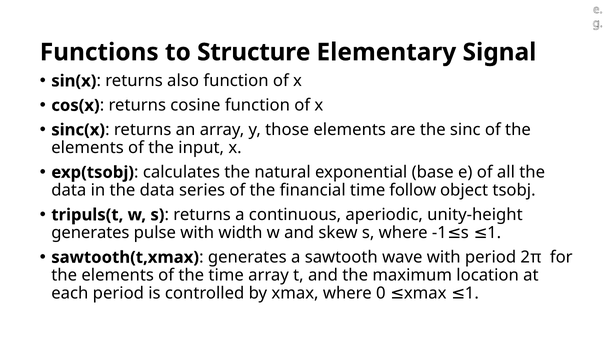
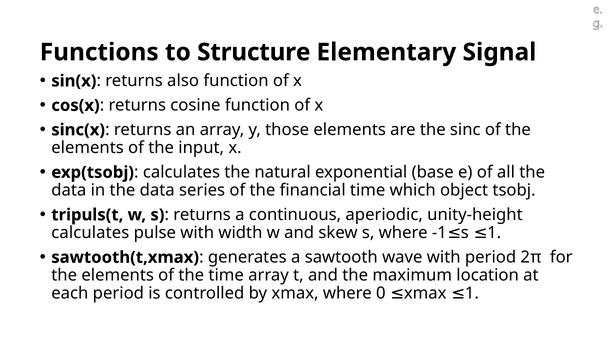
follow: follow -> which
generates at (90, 233): generates -> calculates
